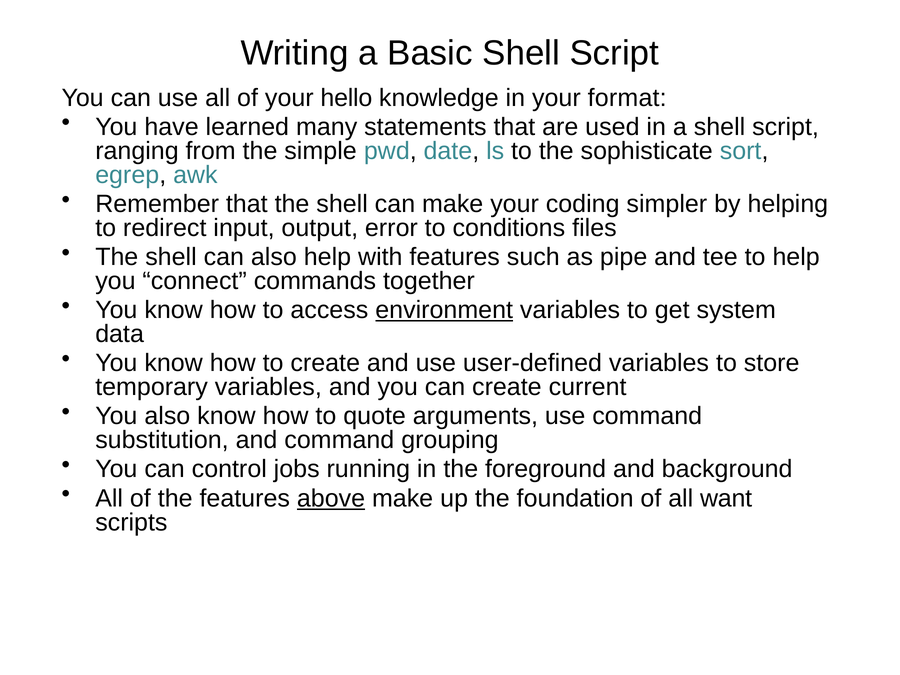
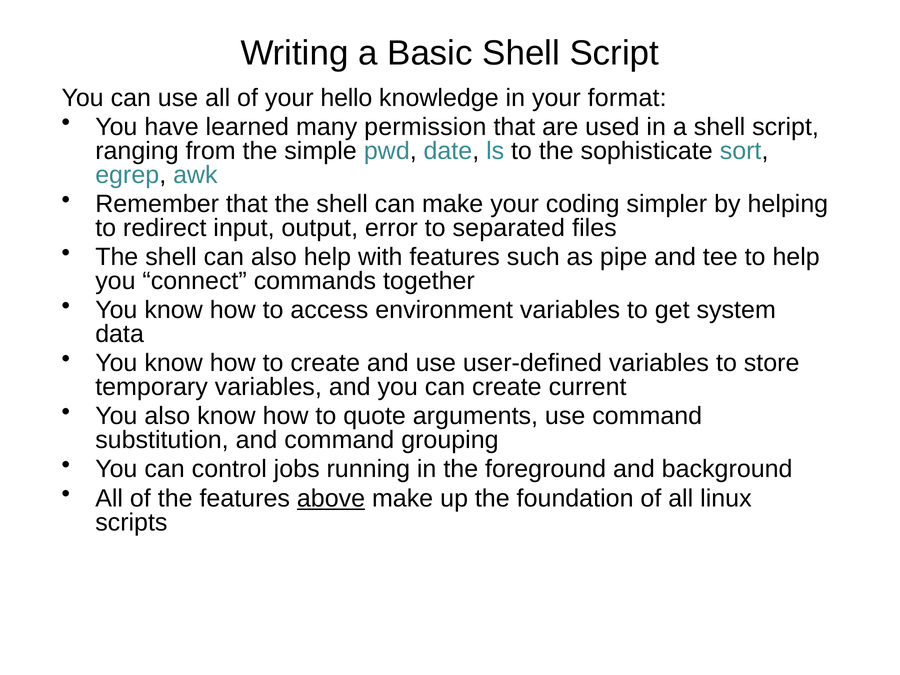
statements: statements -> permission
conditions: conditions -> separated
environment underline: present -> none
want: want -> linux
